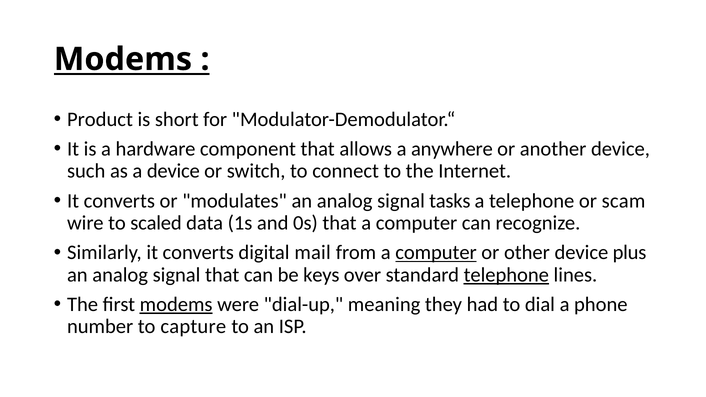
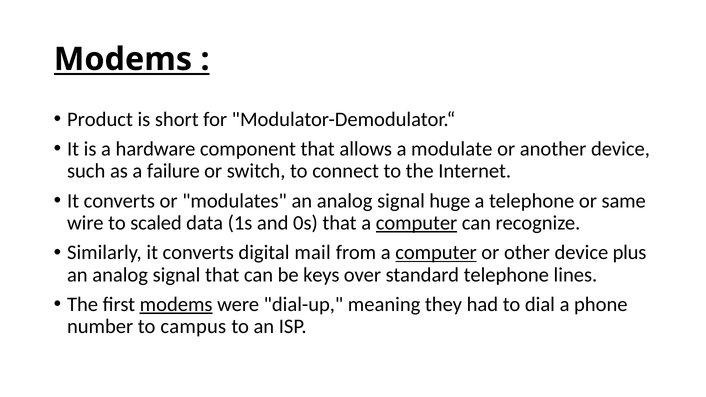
anywhere: anywhere -> modulate
a device: device -> failure
tasks: tasks -> huge
scam: scam -> same
computer at (417, 223) underline: none -> present
telephone at (506, 275) underline: present -> none
capture: capture -> campus
